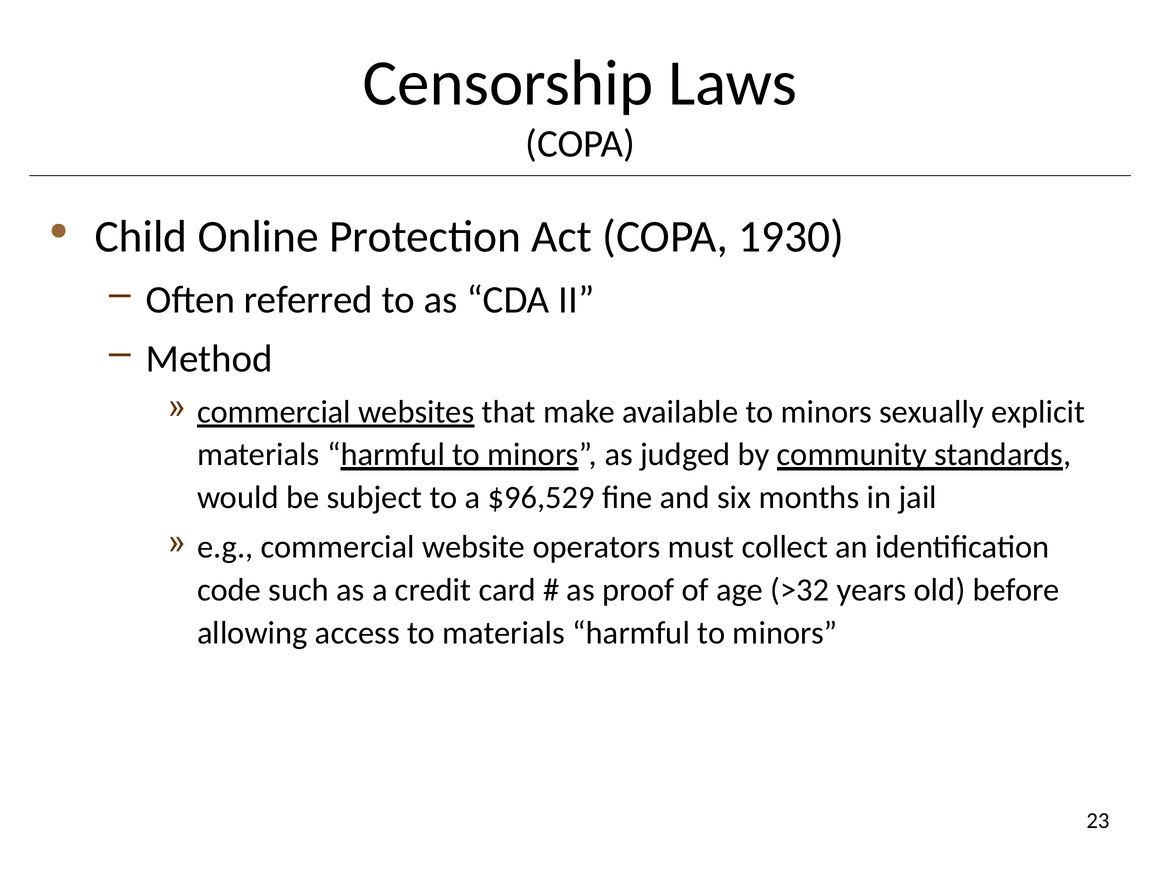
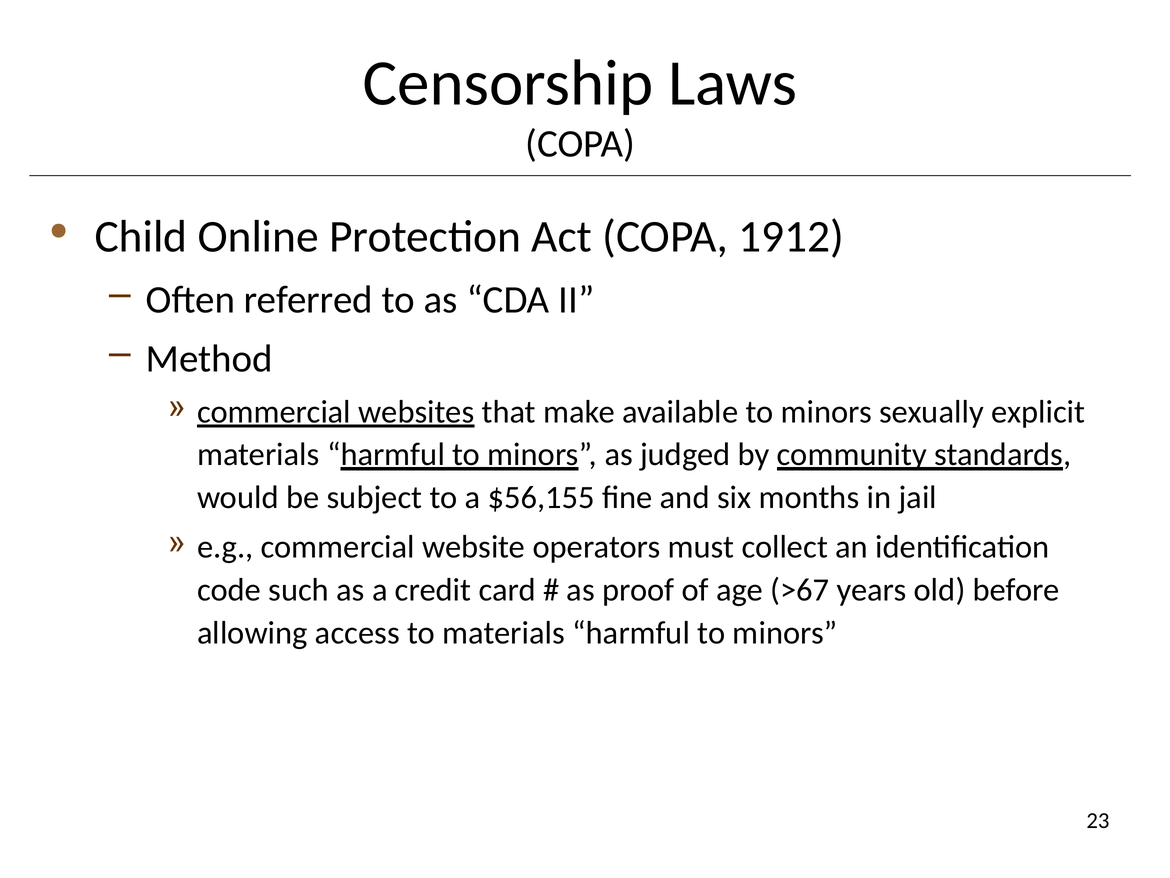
1930: 1930 -> 1912
$96,529: $96,529 -> $56,155
>32: >32 -> >67
